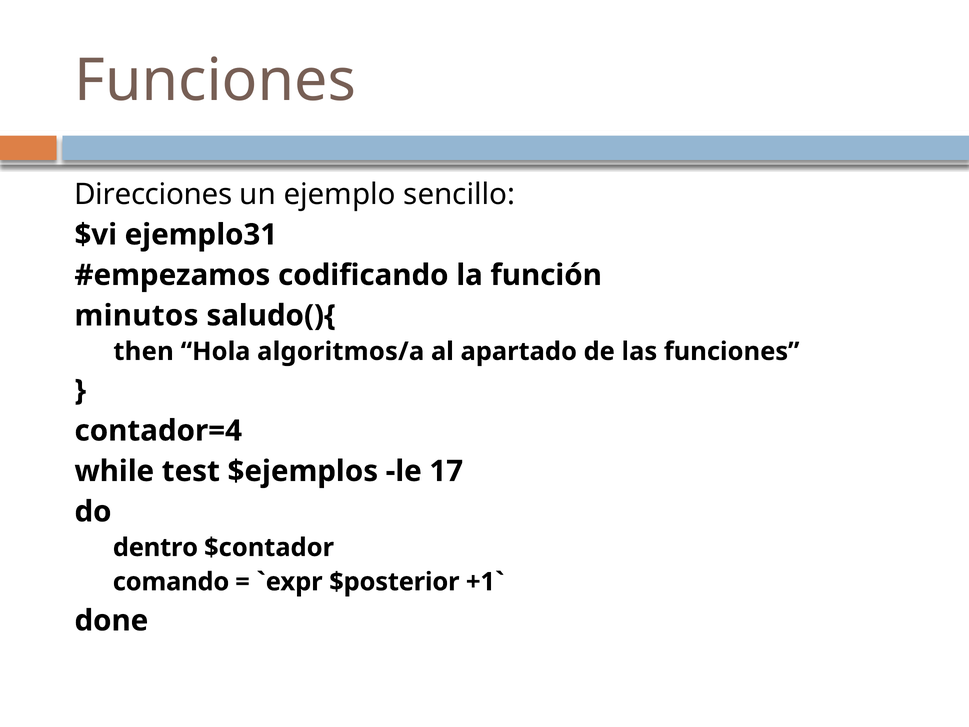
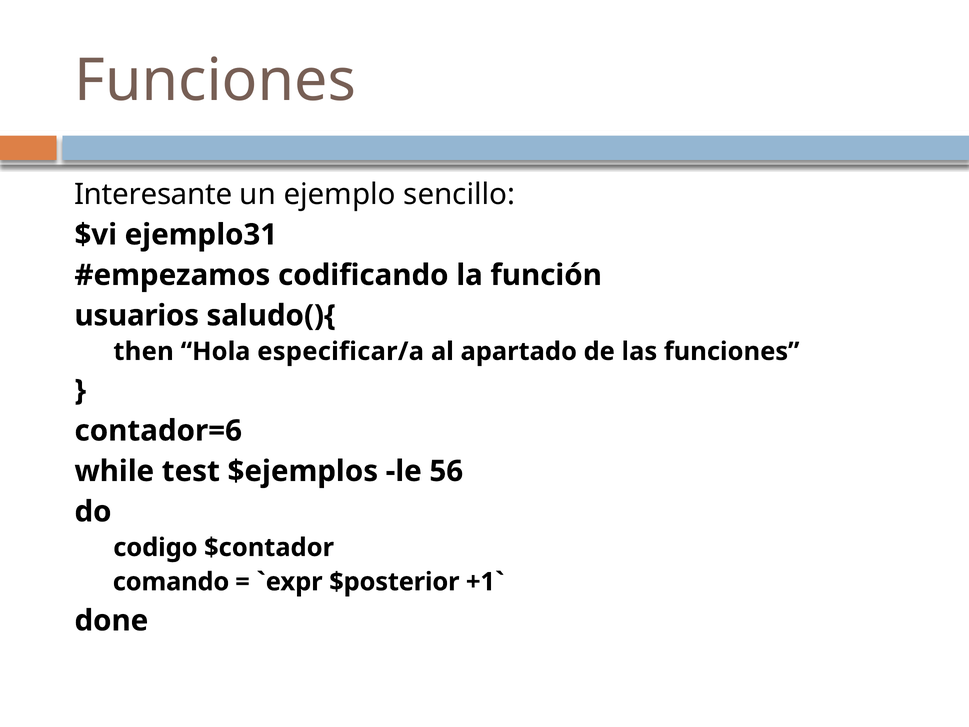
Direcciones: Direcciones -> Interesante
minutos: minutos -> usuarios
algoritmos/a: algoritmos/a -> especificar/a
contador=4: contador=4 -> contador=6
17: 17 -> 56
dentro: dentro -> codigo
